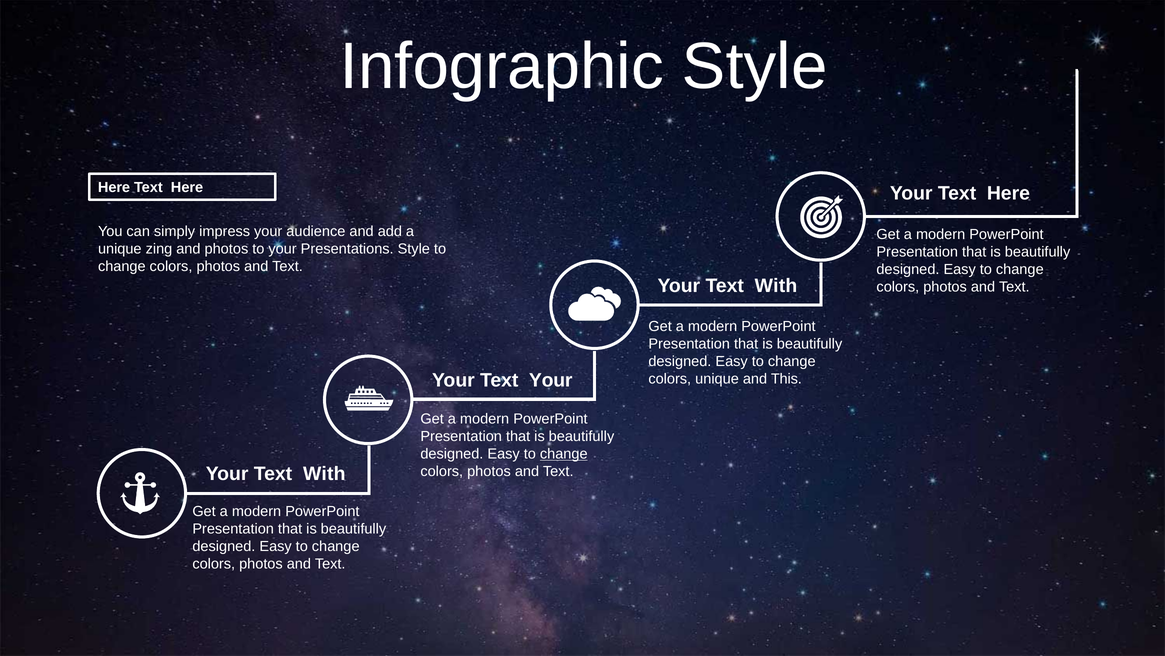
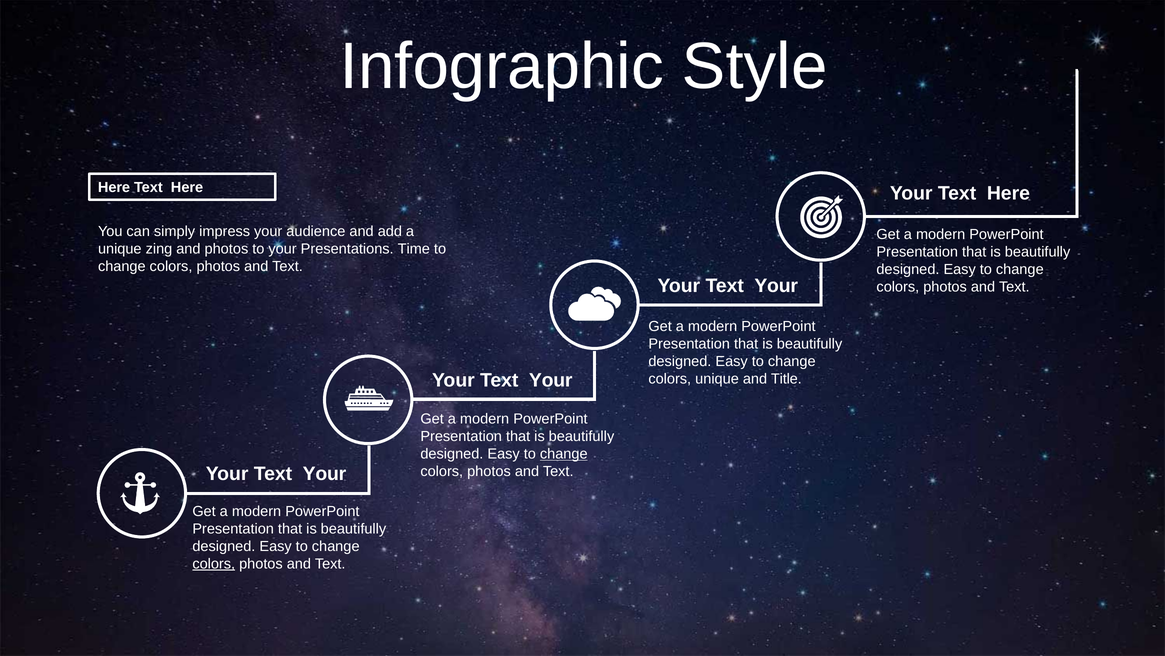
Presentations Style: Style -> Time
With at (776, 286): With -> Your
This: This -> Title
With at (324, 473): With -> Your
colors at (214, 563) underline: none -> present
